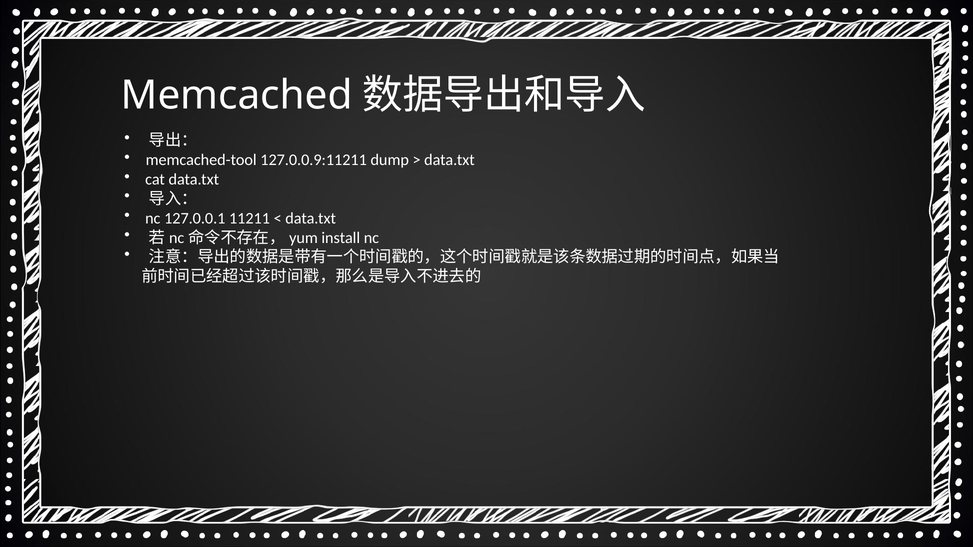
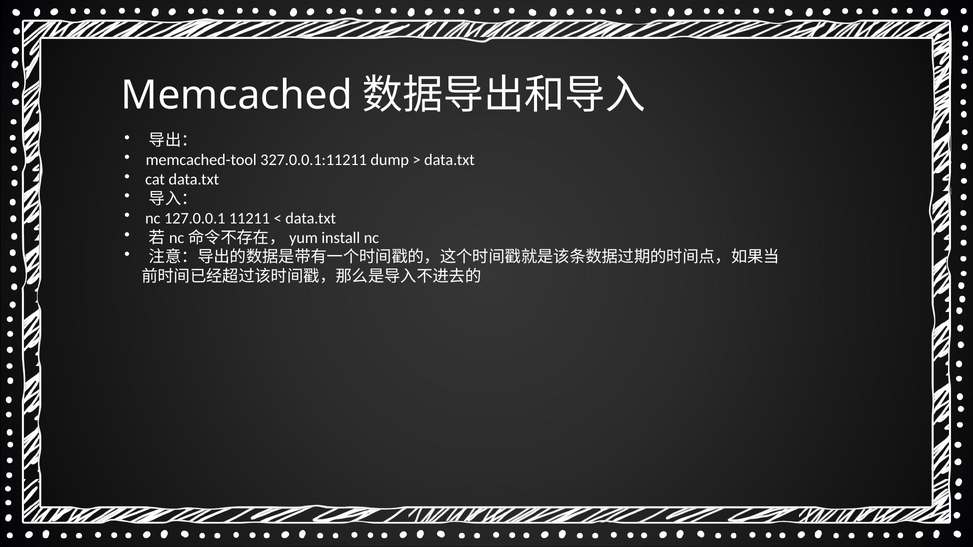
127.0.0.9:11211: 127.0.0.9:11211 -> 327.0.0.1:11211
